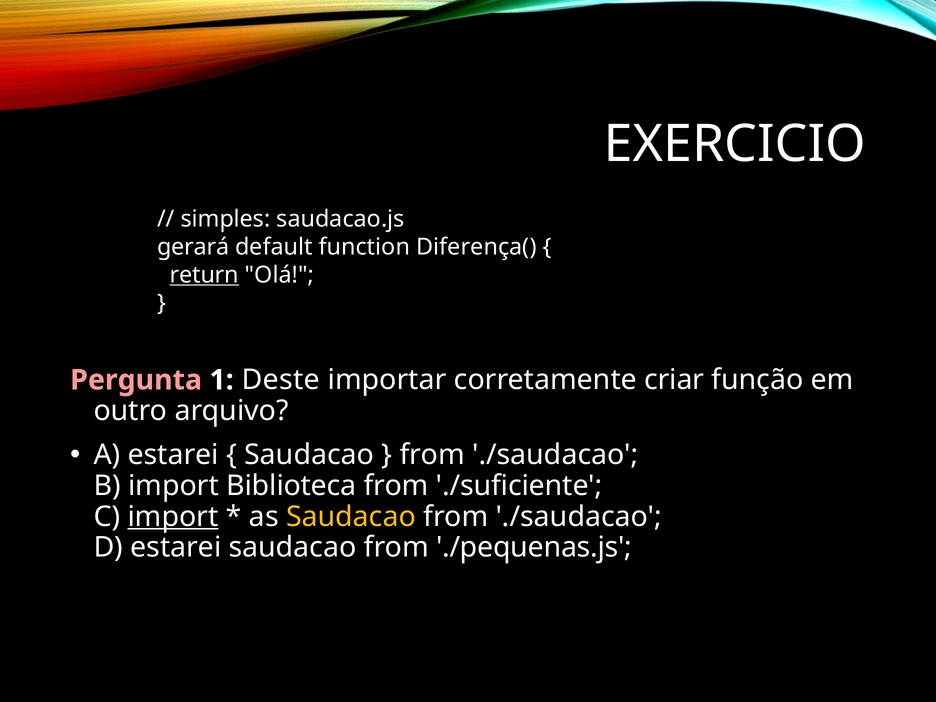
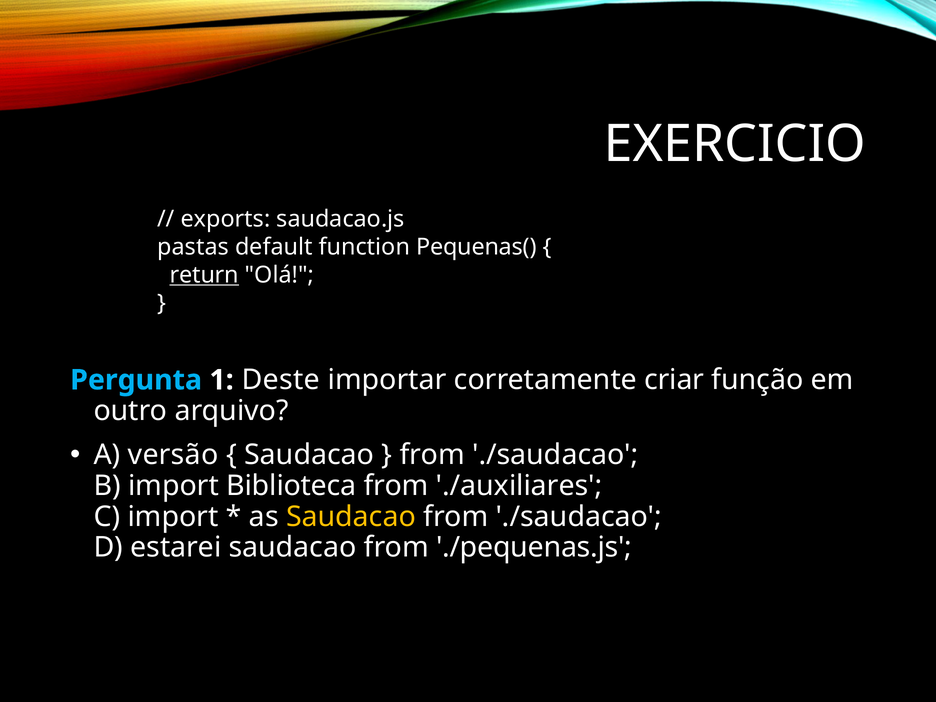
simples: simples -> exports
gerará: gerará -> pastas
Diferença(: Diferença( -> Pequenas(
Pergunta colour: pink -> light blue
A estarei: estarei -> versão
./suficiente: ./suficiente -> ./auxiliares
import at (173, 517) underline: present -> none
